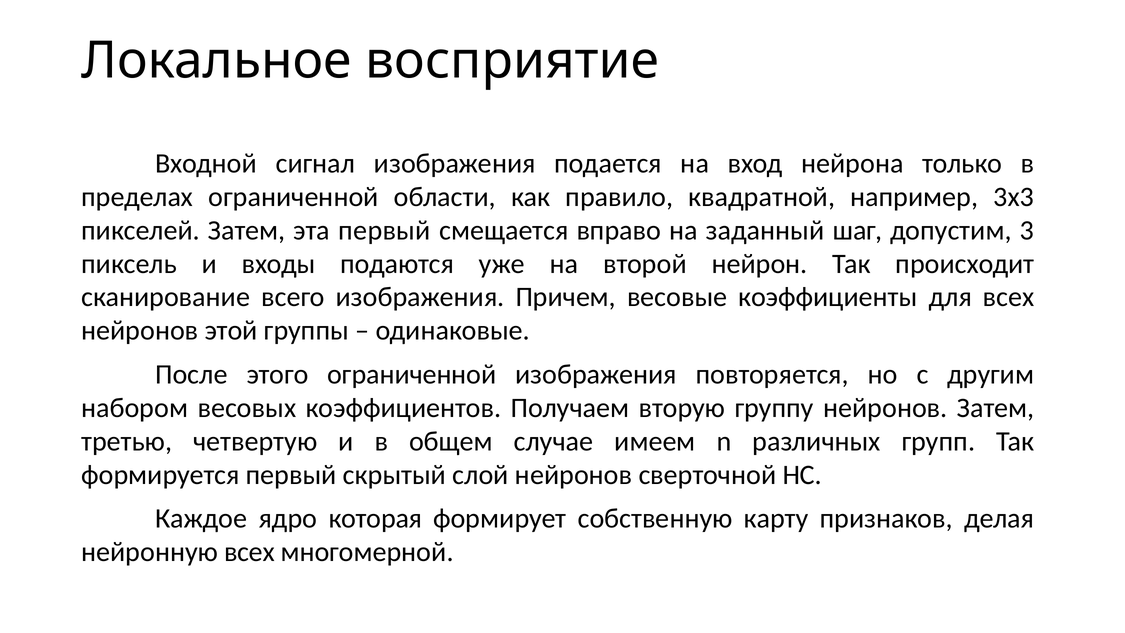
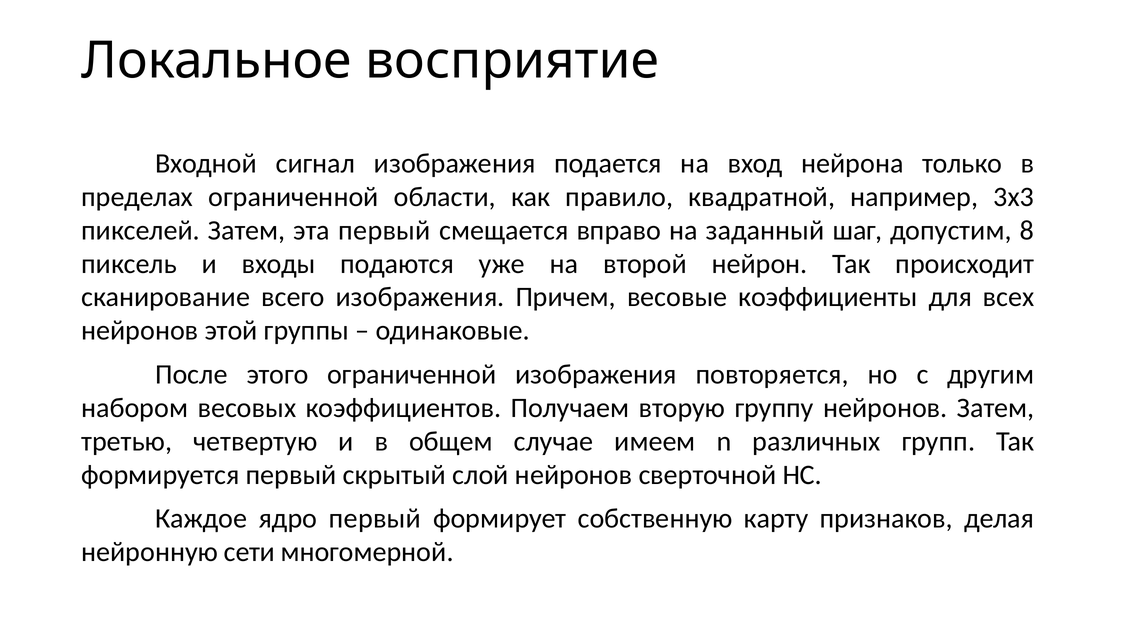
3: 3 -> 8
ядро которая: которая -> первый
нейронную всех: всех -> сети
